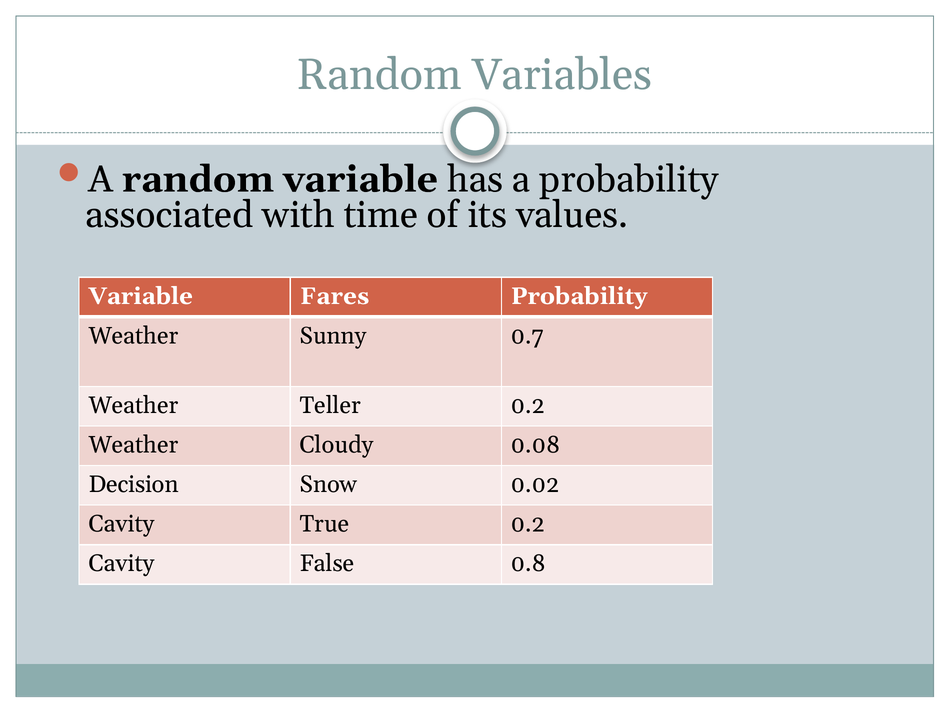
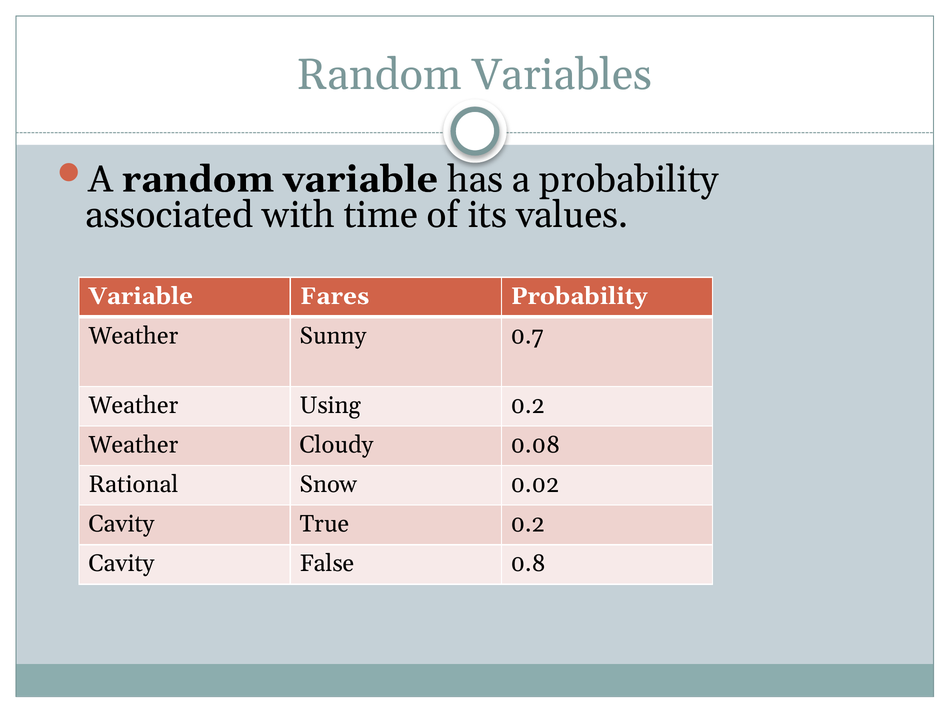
Teller: Teller -> Using
Decision: Decision -> Rational
